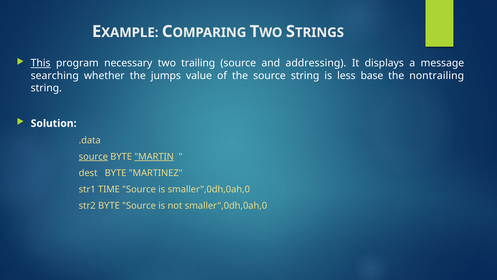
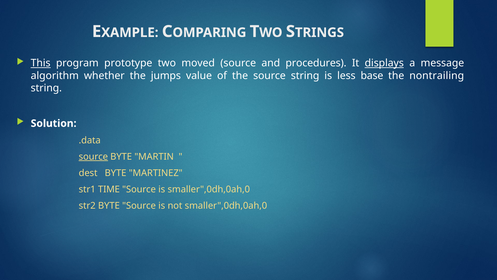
necessary: necessary -> prototype
trailing: trailing -> moved
addressing: addressing -> procedures
displays underline: none -> present
searching: searching -> algorithm
MARTIN underline: present -> none
